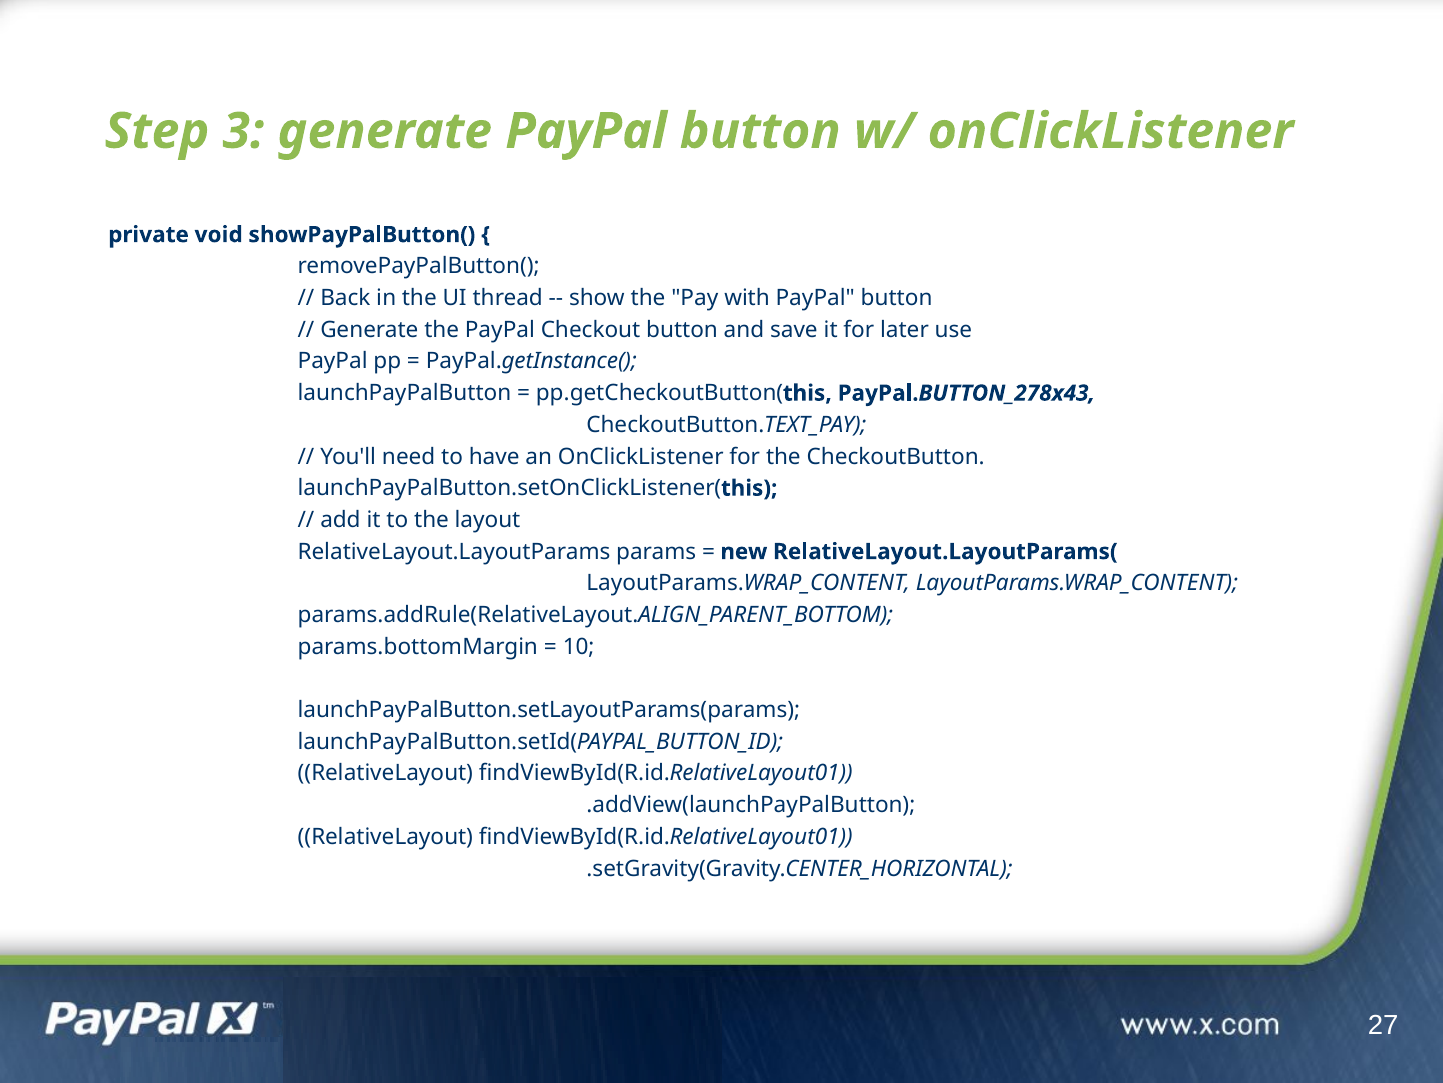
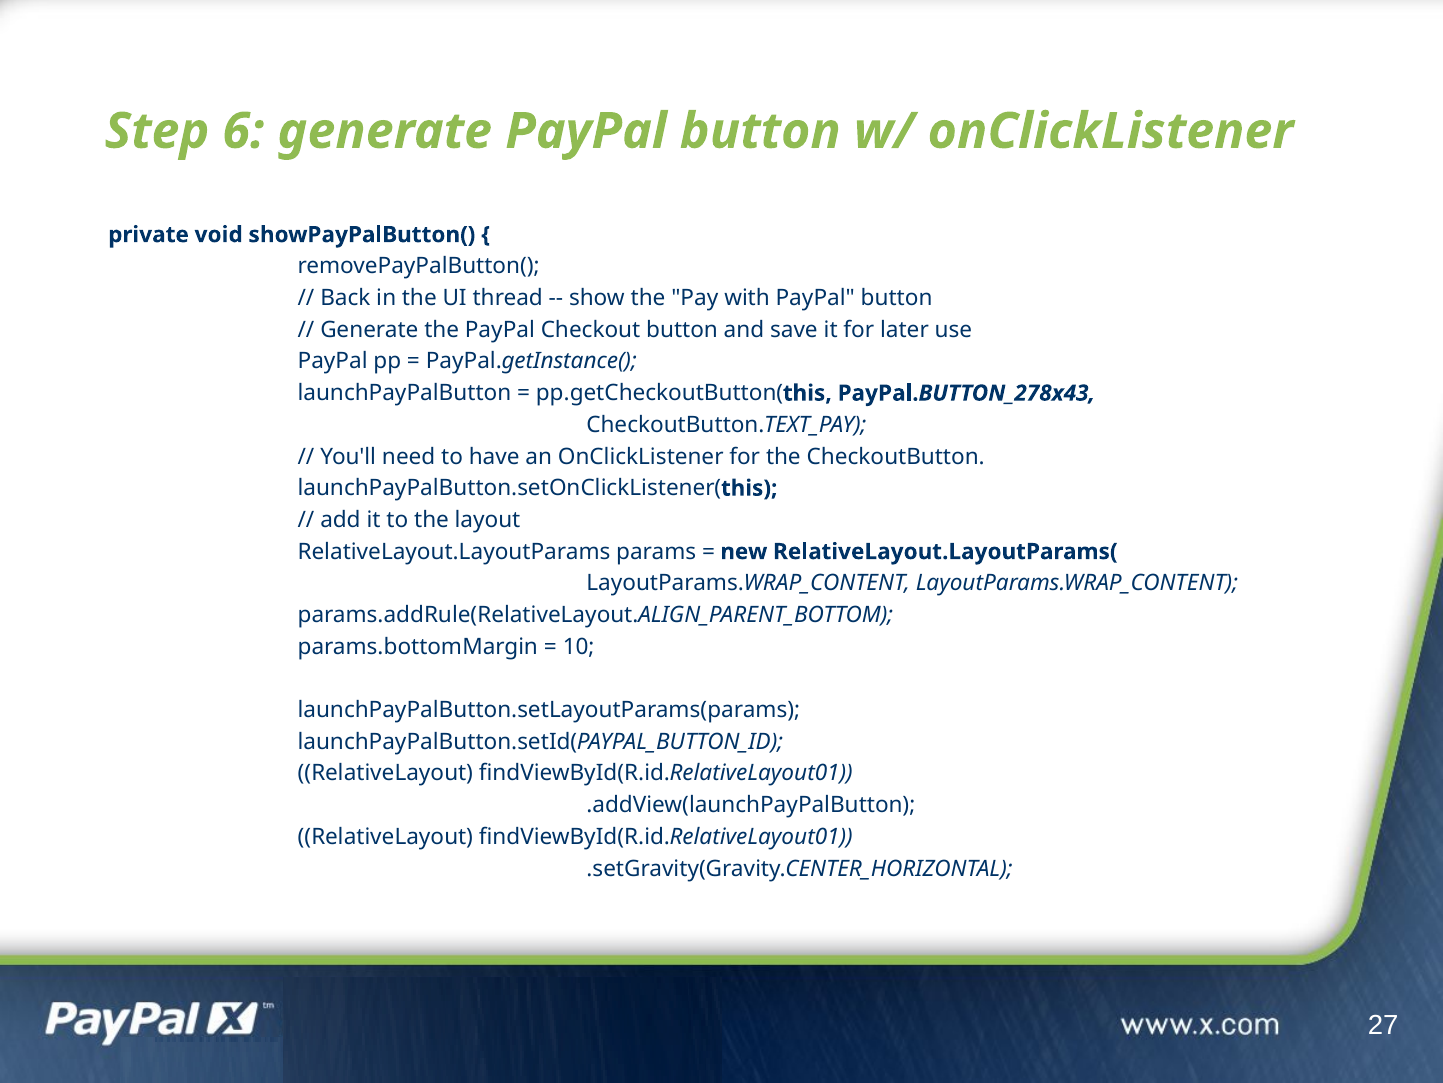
3: 3 -> 6
